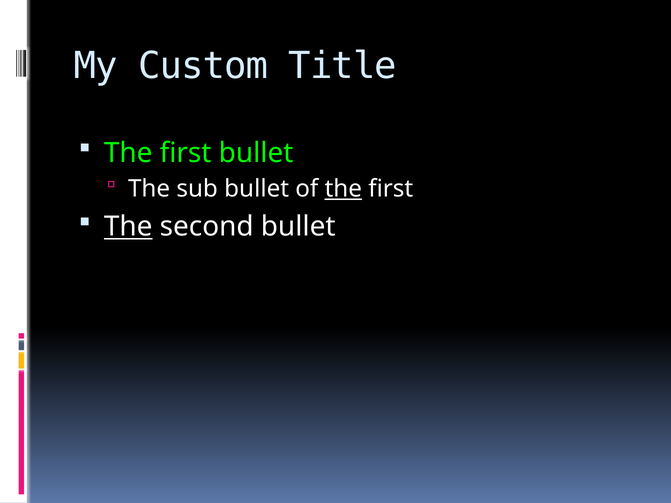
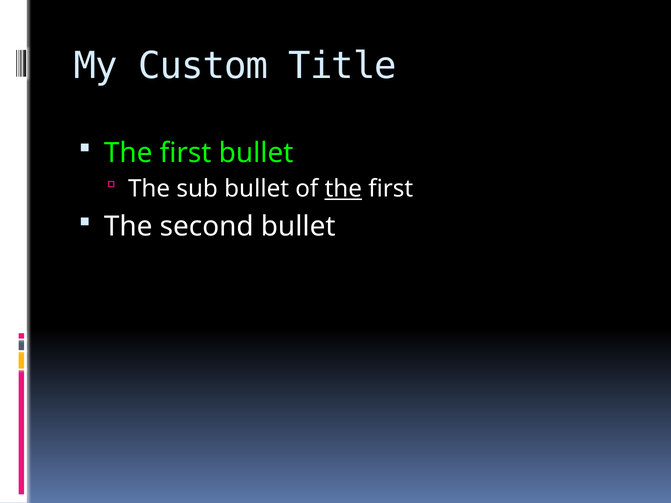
The at (128, 227) underline: present -> none
